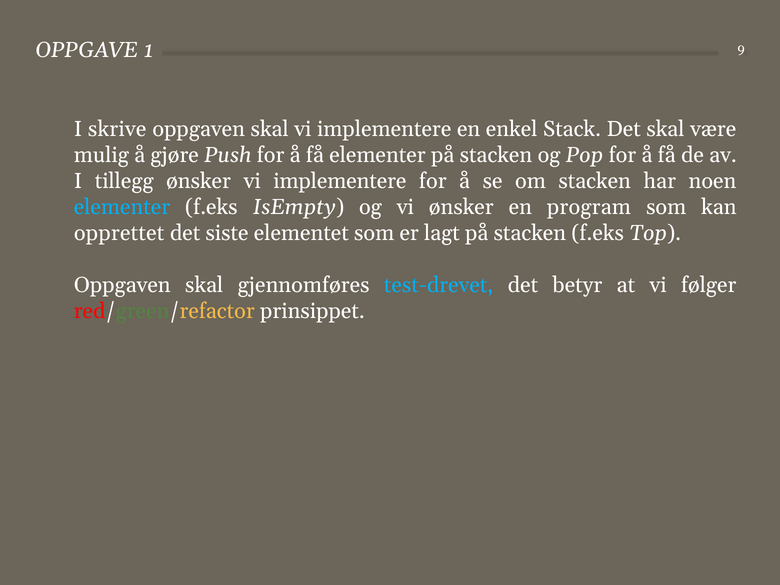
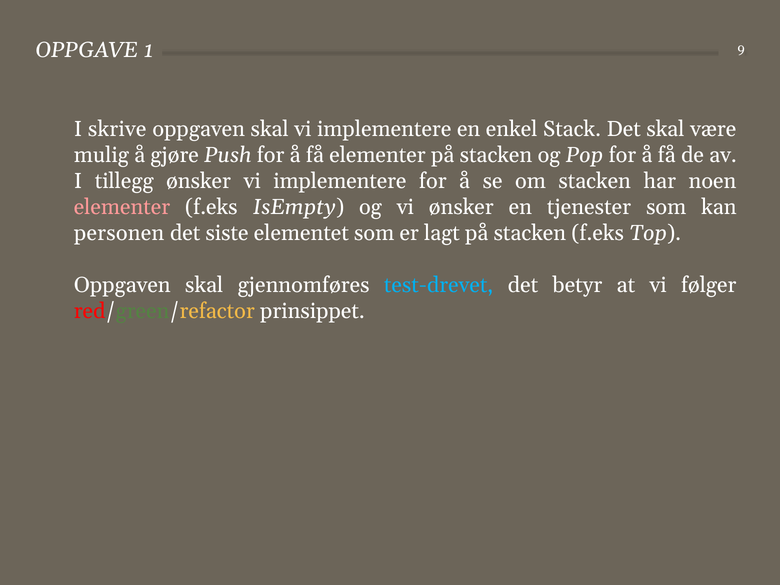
elementer at (122, 207) colour: light blue -> pink
program: program -> tjenester
opprettet: opprettet -> personen
